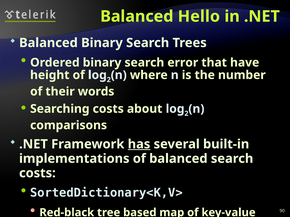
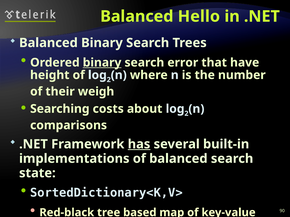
binary at (102, 63) underline: none -> present
words: words -> weigh
costs at (37, 173): costs -> state
